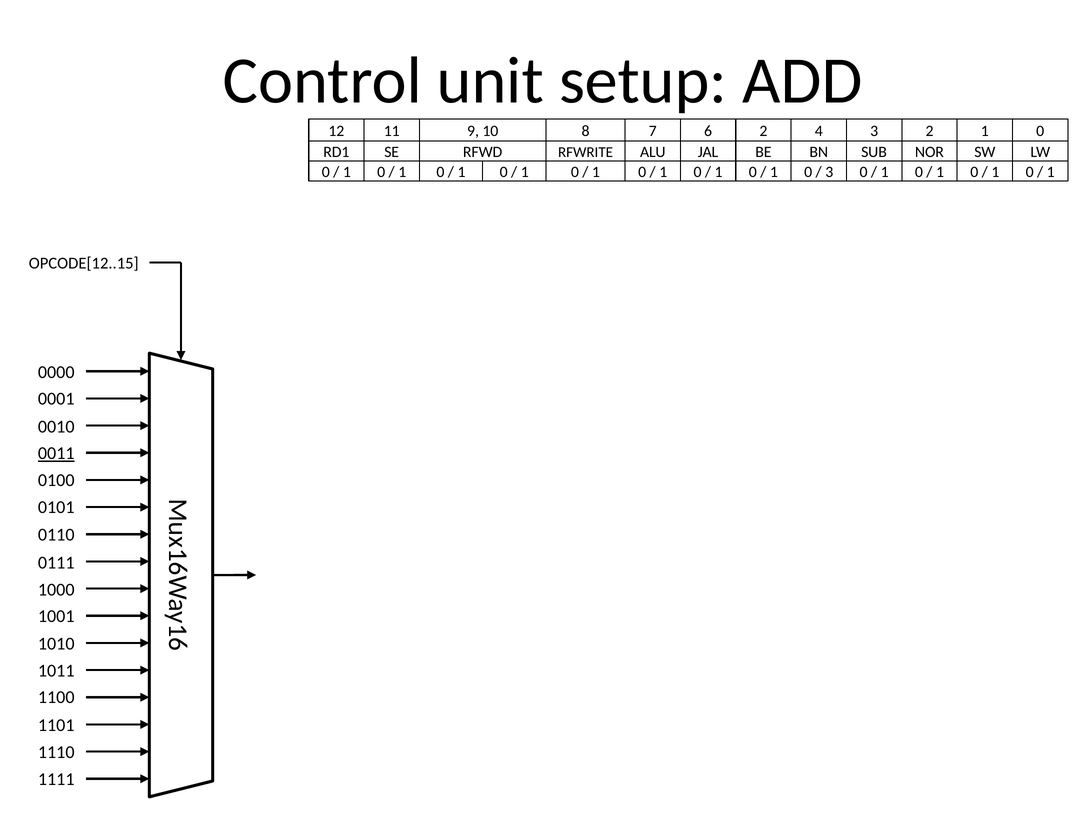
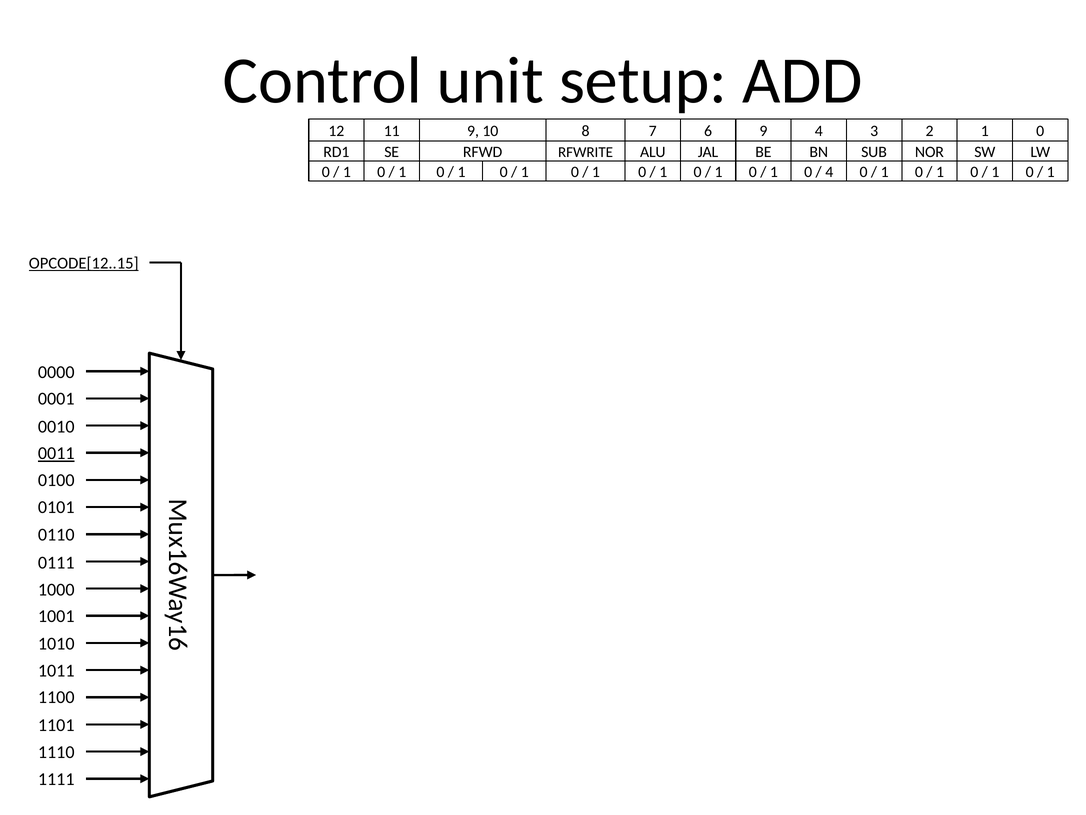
6 2: 2 -> 9
3 at (829, 172): 3 -> 4
OPCODE[12..15 underline: none -> present
